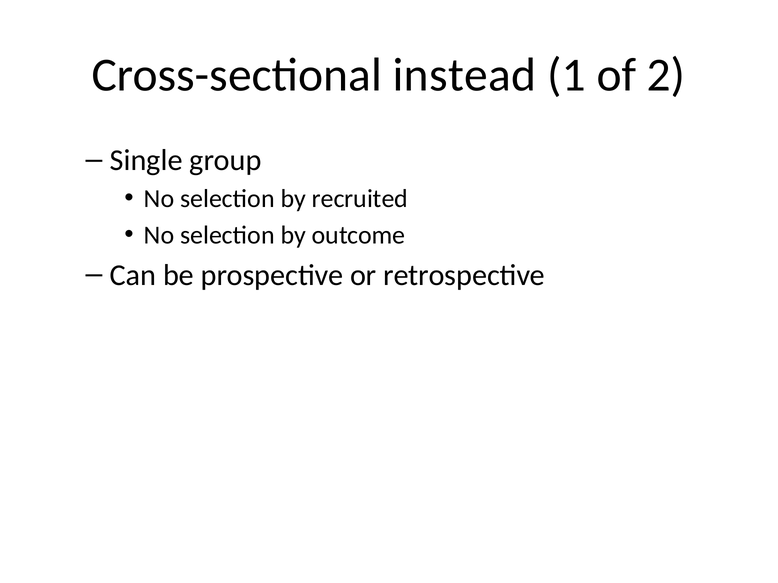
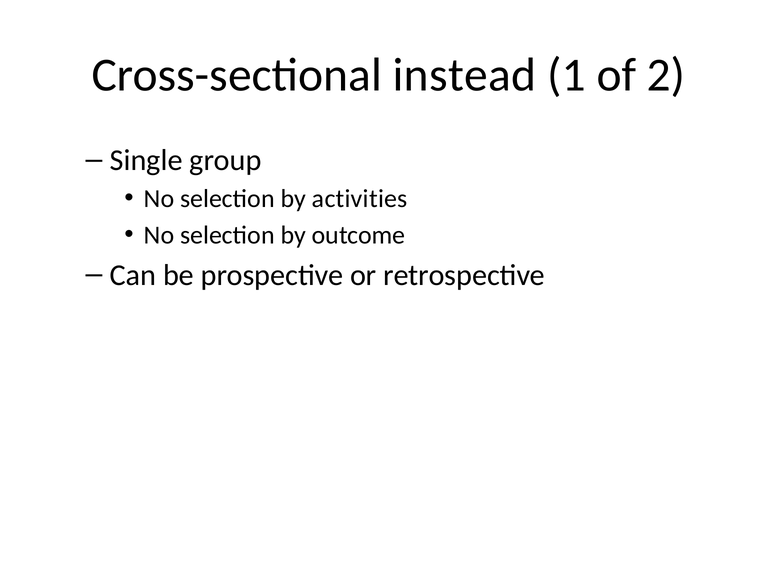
recruited: recruited -> activities
